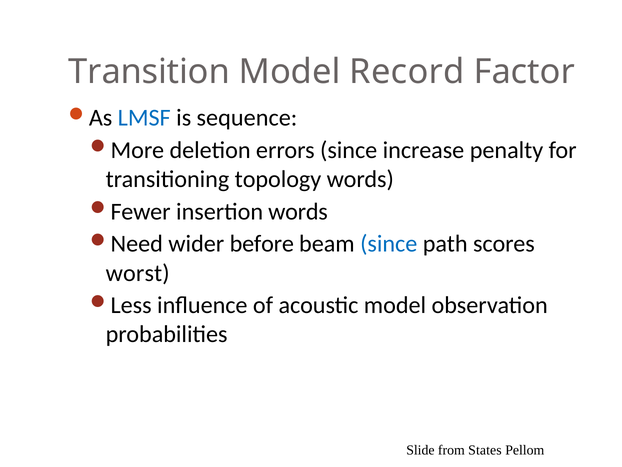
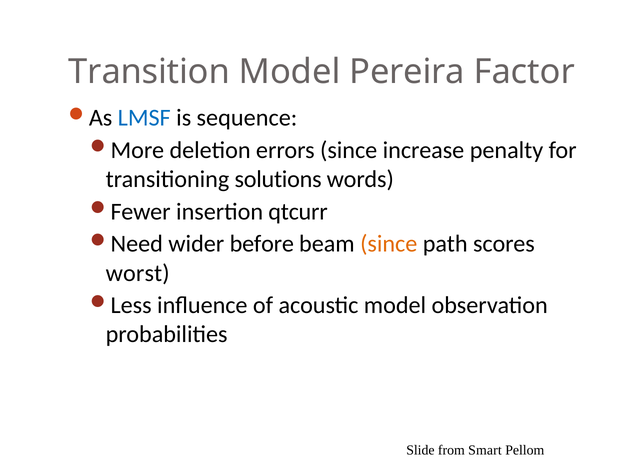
Record: Record -> Pereira
topology: topology -> solutions
insertion words: words -> qtcurr
since at (389, 244) colour: blue -> orange
States: States -> Smart
